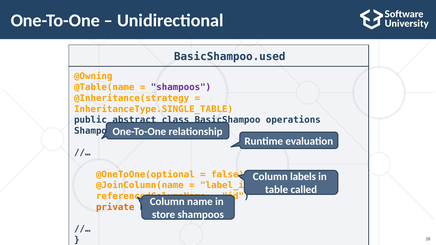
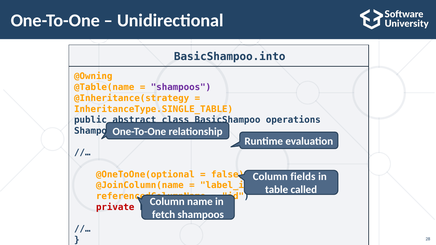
BasicShampoo.used: BasicShampoo.used -> BasicShampoo.into
labels: labels -> fields
private colour: orange -> red
store: store -> fetch
